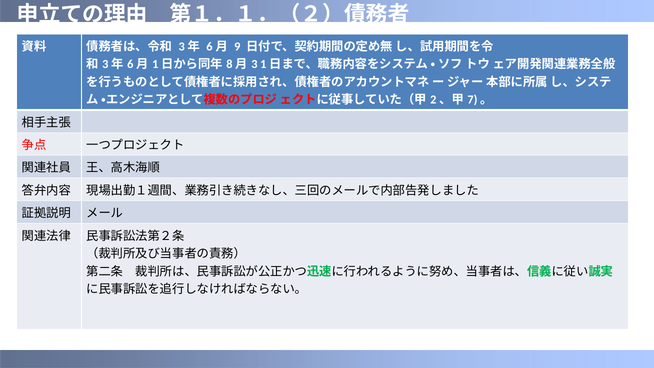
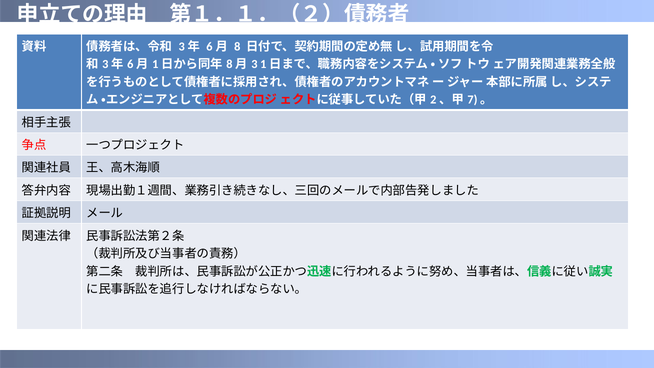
9: 9 -> 8
